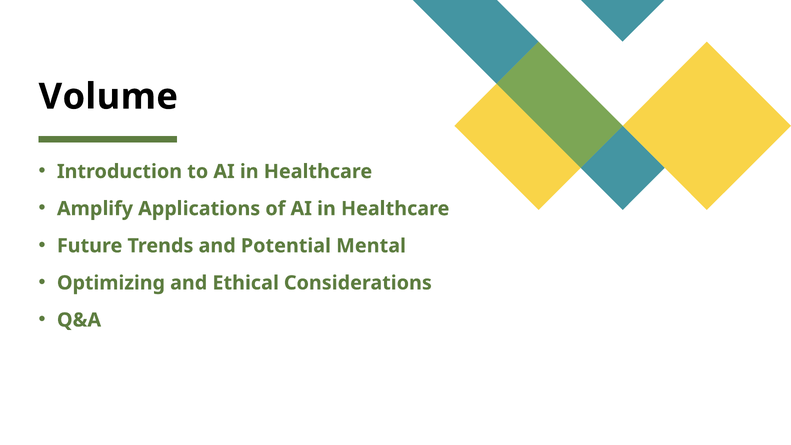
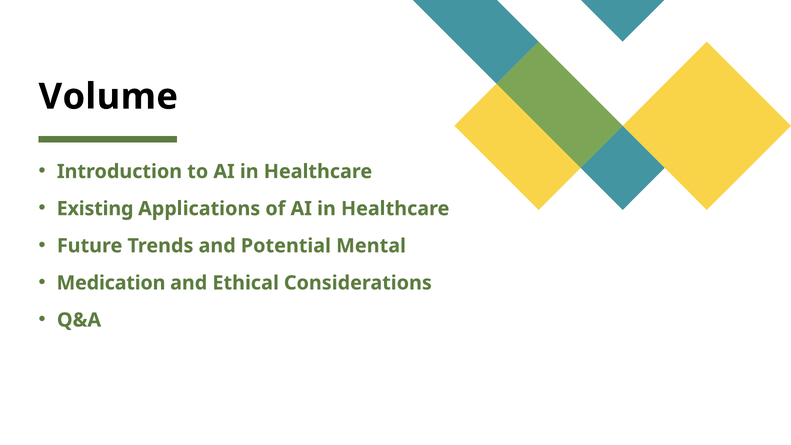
Amplify: Amplify -> Existing
Optimizing: Optimizing -> Medication
